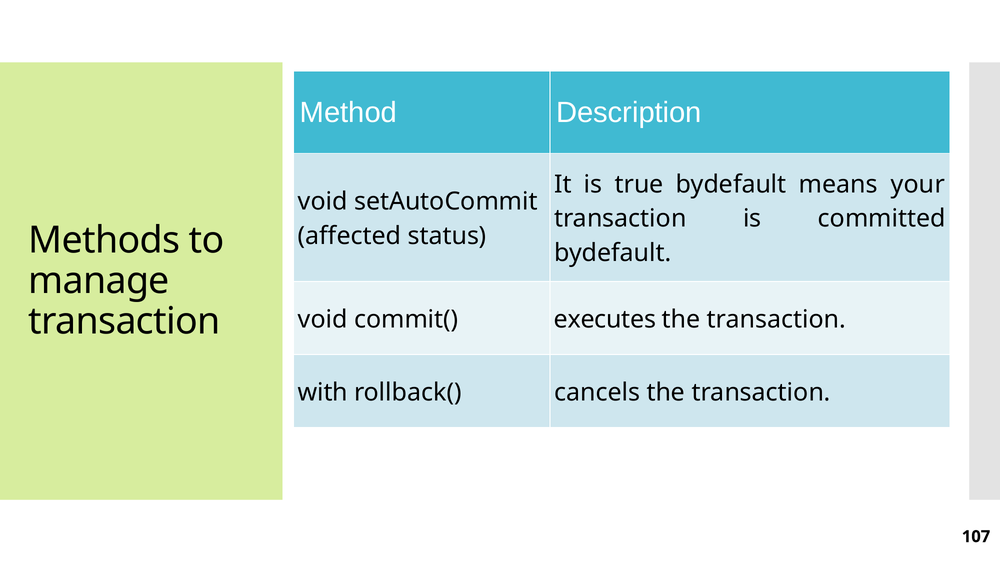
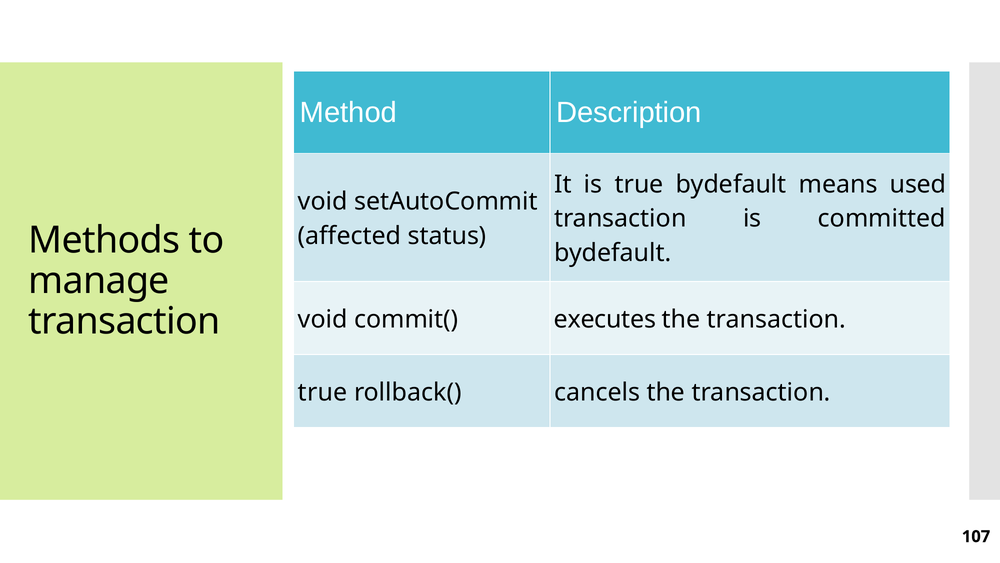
your: your -> used
with at (323, 392): with -> true
